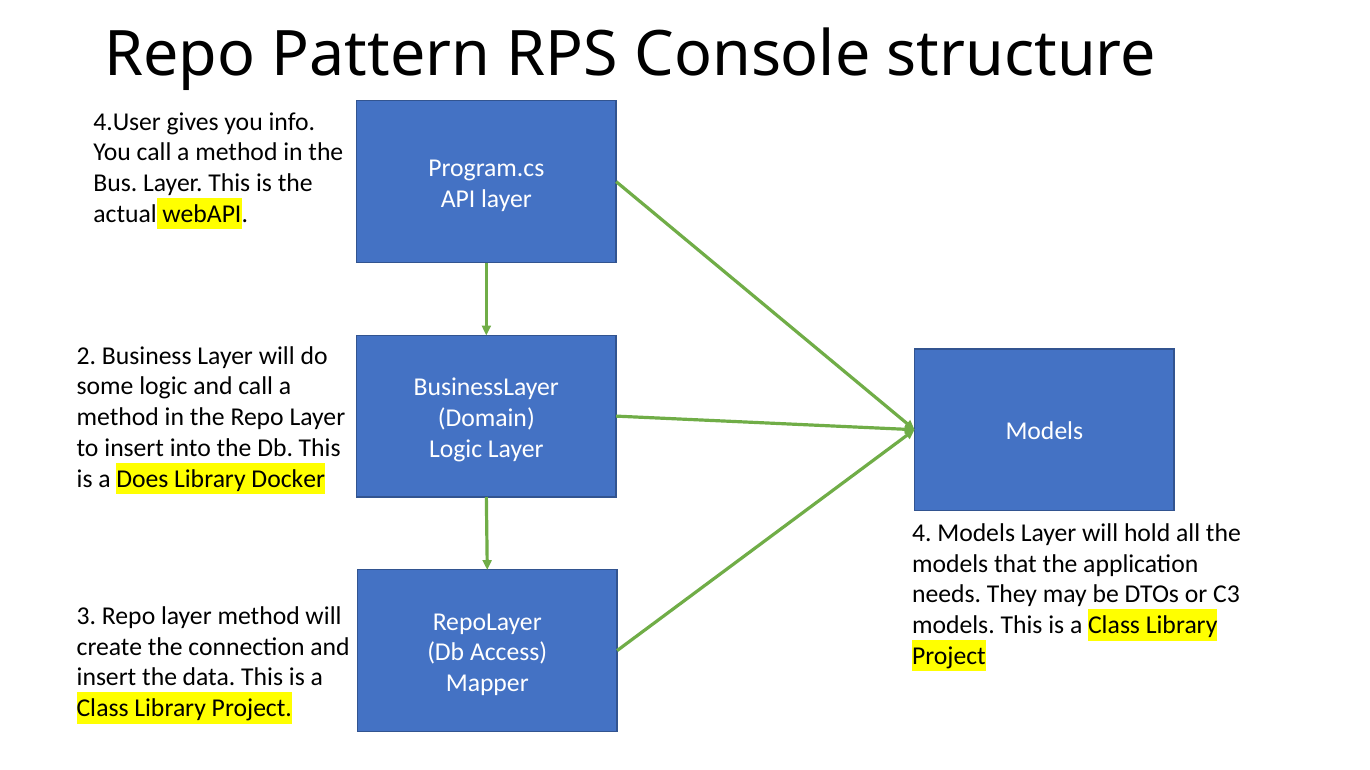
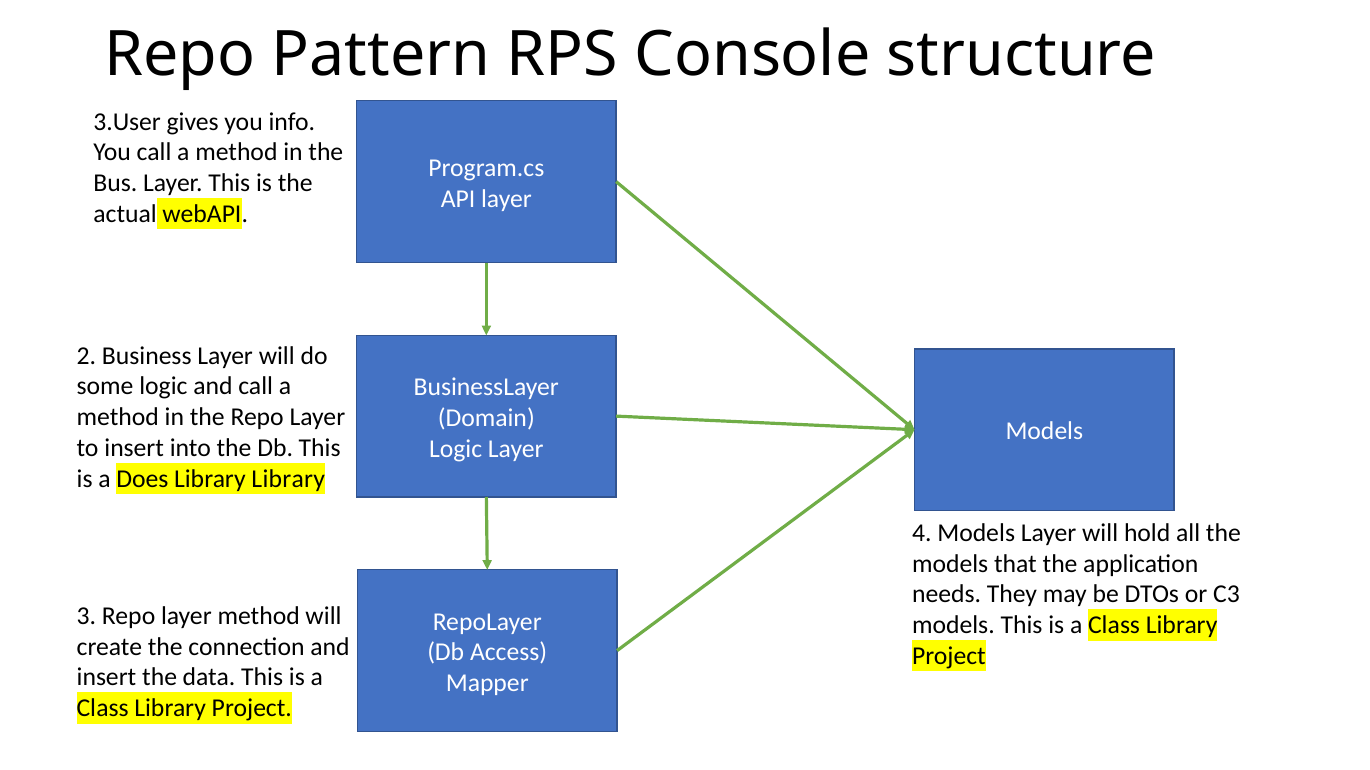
4.User: 4.User -> 3.User
Library Docker: Docker -> Library
